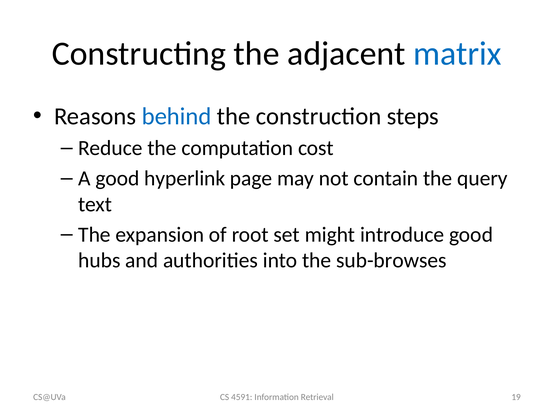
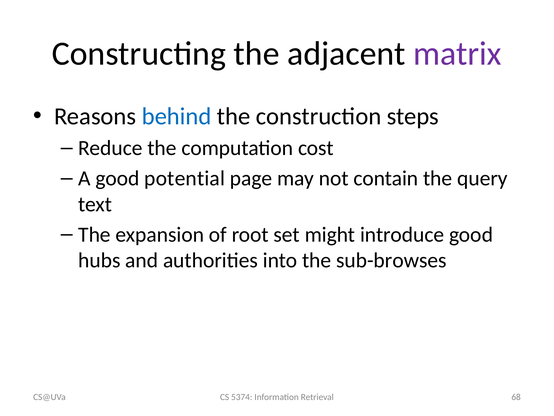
matrix colour: blue -> purple
hyperlink: hyperlink -> potential
4591: 4591 -> 5374
19: 19 -> 68
